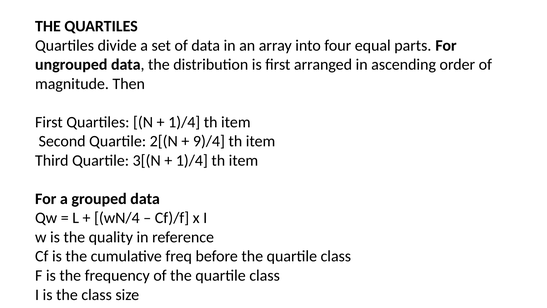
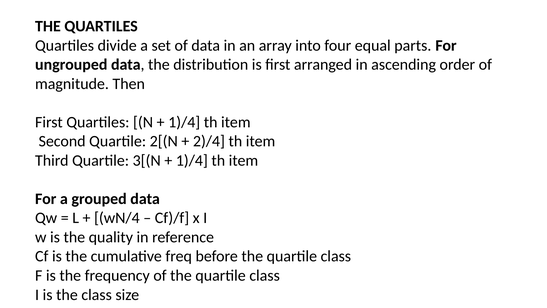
9)/4: 9)/4 -> 2)/4
